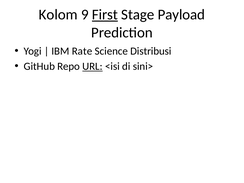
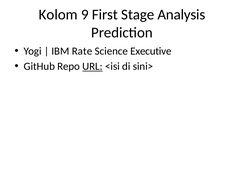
First underline: present -> none
Payload: Payload -> Analysis
Distribusi: Distribusi -> Executive
